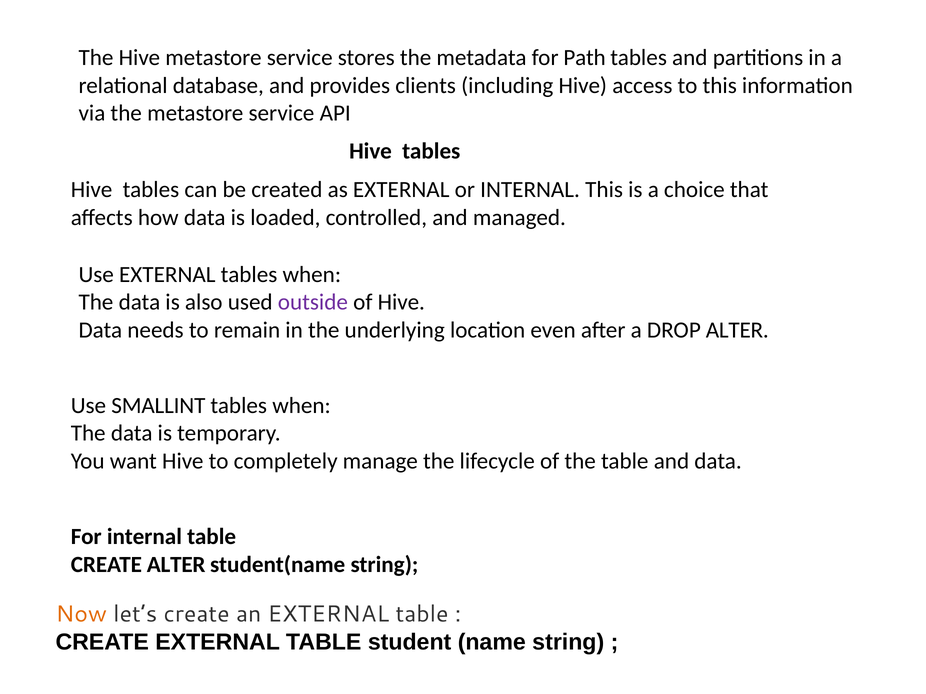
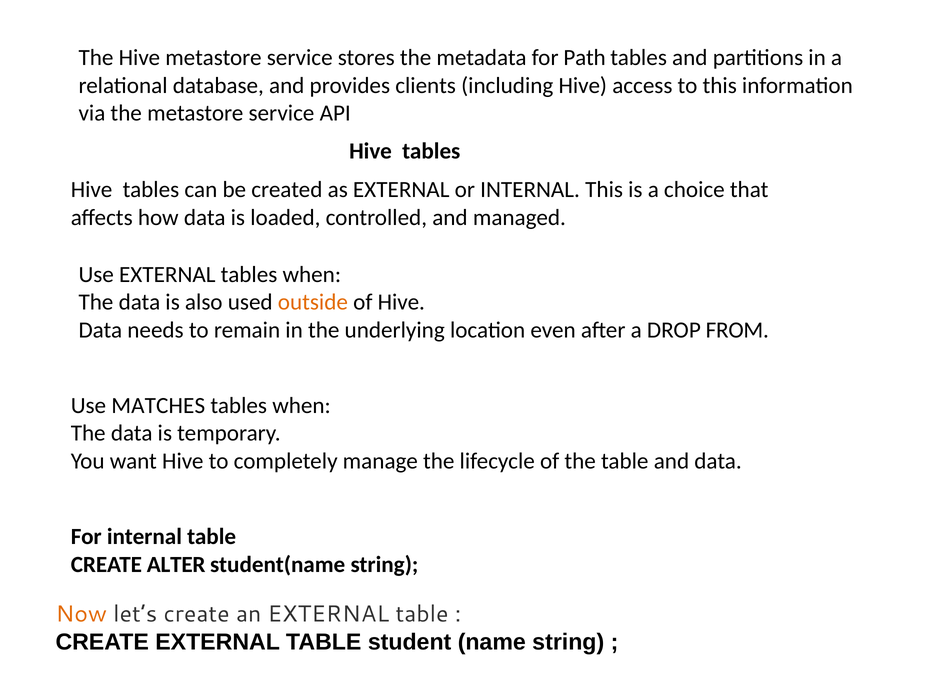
outside colour: purple -> orange
DROP ALTER: ALTER -> FROM
SMALLINT: SMALLINT -> MATCHES
